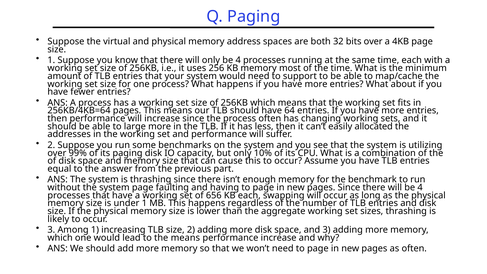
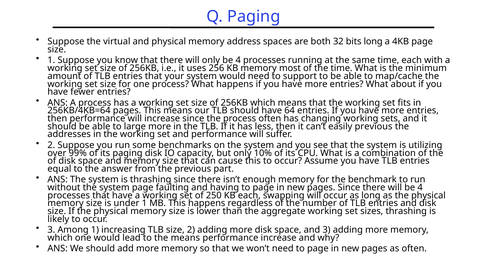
bits over: over -> long
easily allocated: allocated -> previous
656: 656 -> 250
